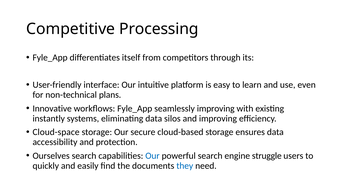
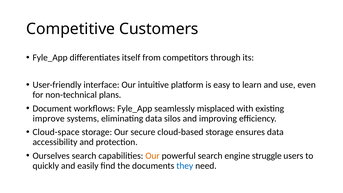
Processing: Processing -> Customers
Innovative: Innovative -> Document
seamlessly improving: improving -> misplaced
instantly: instantly -> improve
Our at (153, 156) colour: blue -> orange
